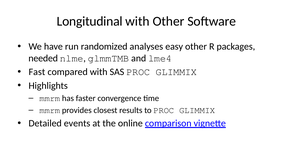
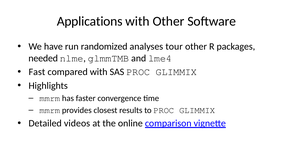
Longitudinal: Longitudinal -> Applications
easy: easy -> tour
events: events -> videos
